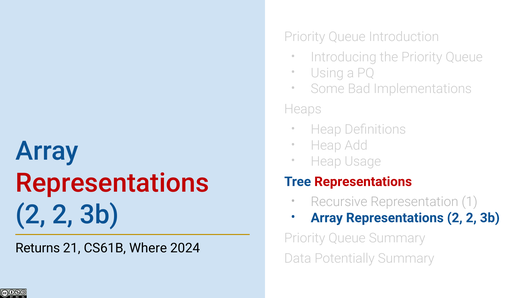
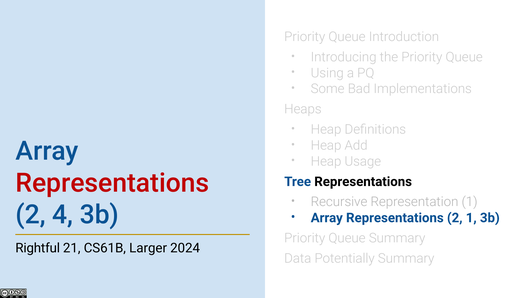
Representations at (363, 182) colour: red -> black
2 at (63, 215): 2 -> 4
2 at (471, 218): 2 -> 1
Returns: Returns -> Rightful
Where: Where -> Larger
